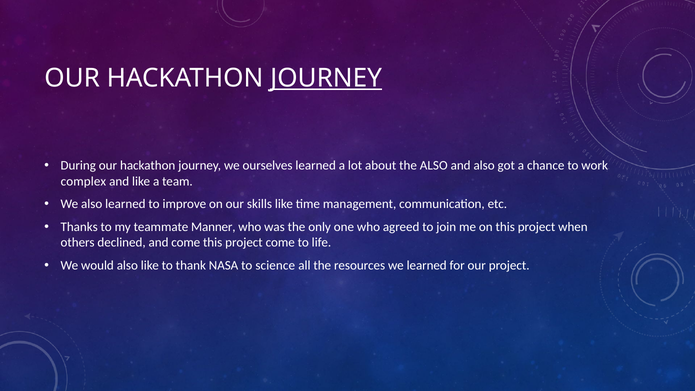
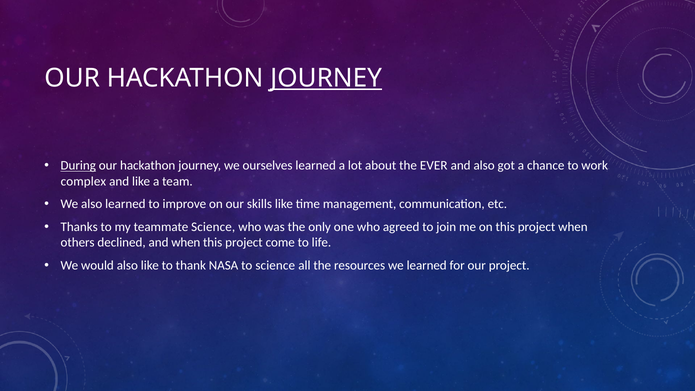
During underline: none -> present
the ALSO: ALSO -> EVER
teammate Manner: Manner -> Science
and come: come -> when
